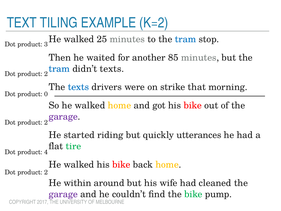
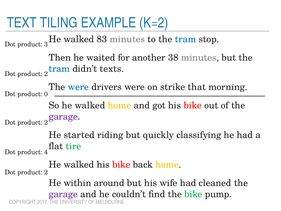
25: 25 -> 83
85: 85 -> 38
The texts: texts -> were
utterances: utterances -> classifying
